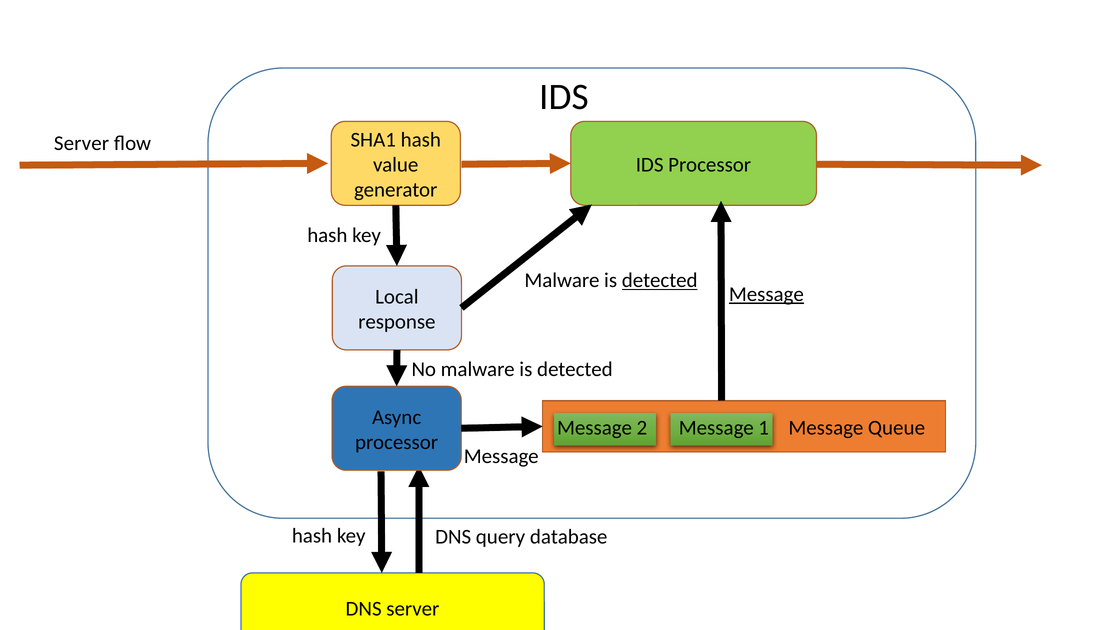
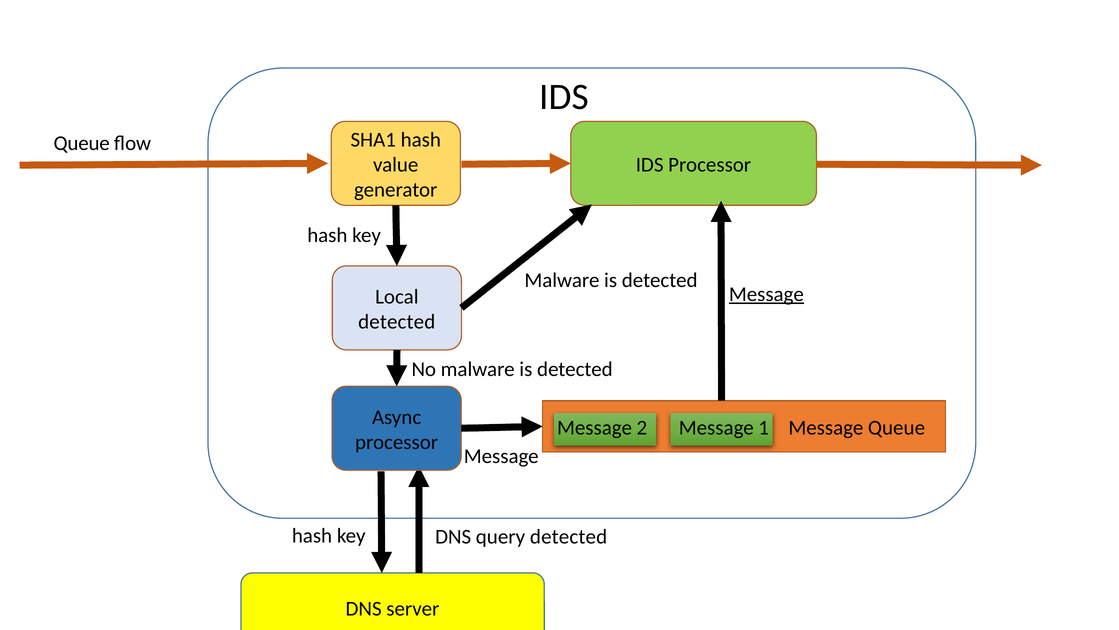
Server at (82, 143): Server -> Queue
detected at (660, 280) underline: present -> none
response at (397, 322): response -> detected
query database: database -> detected
